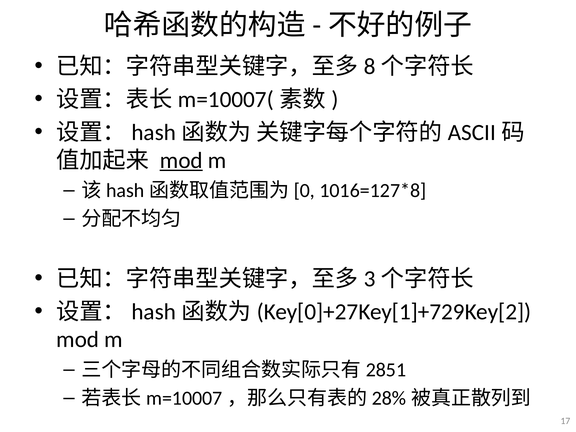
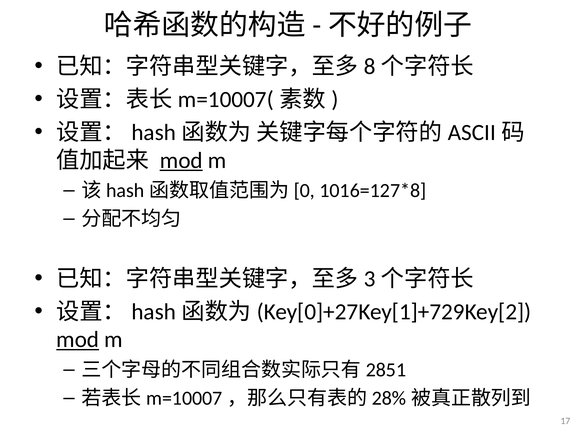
mod at (78, 340) underline: none -> present
